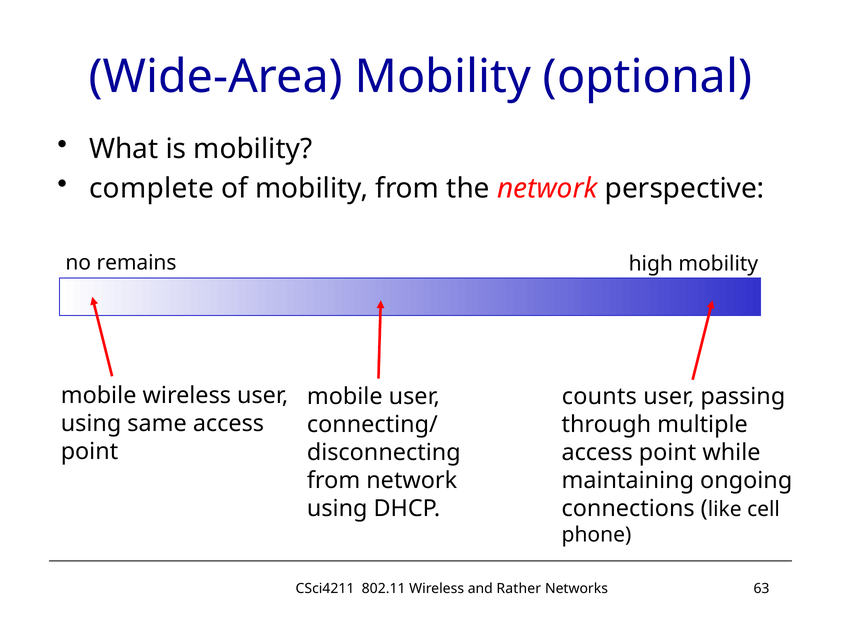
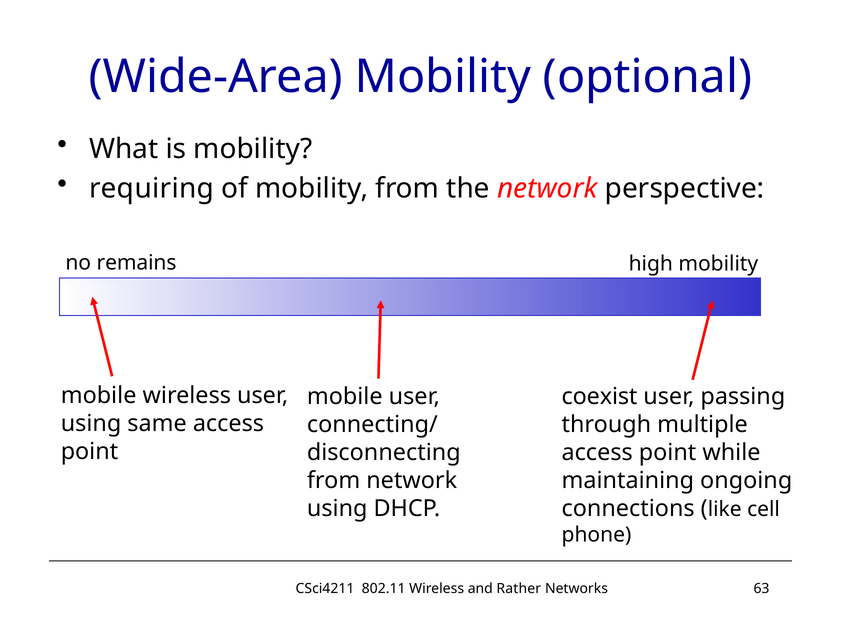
complete: complete -> requiring
counts: counts -> coexist
